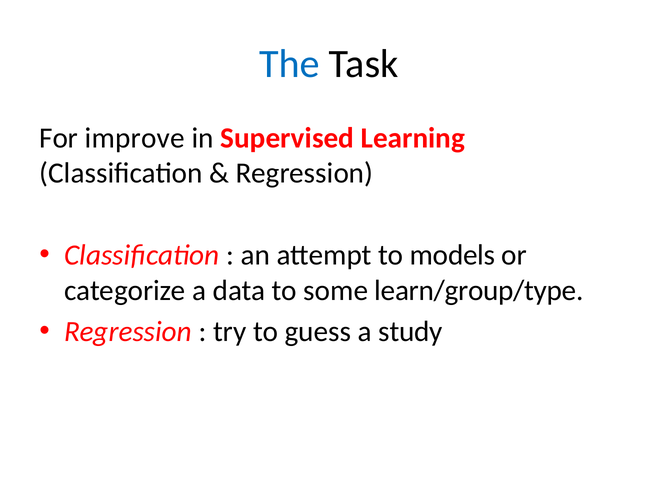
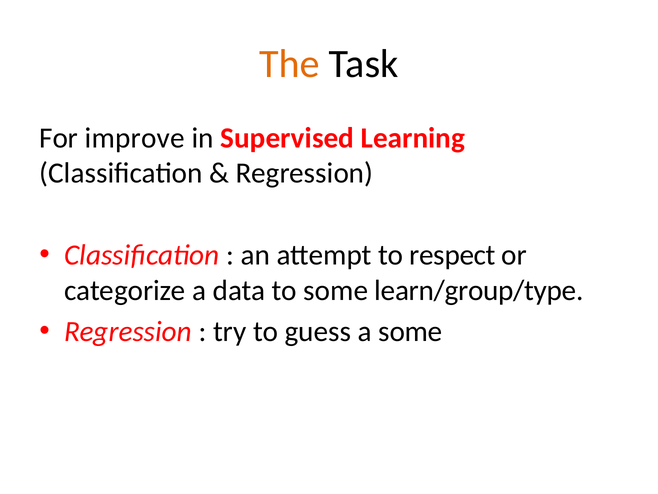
The colour: blue -> orange
models: models -> respect
a study: study -> some
